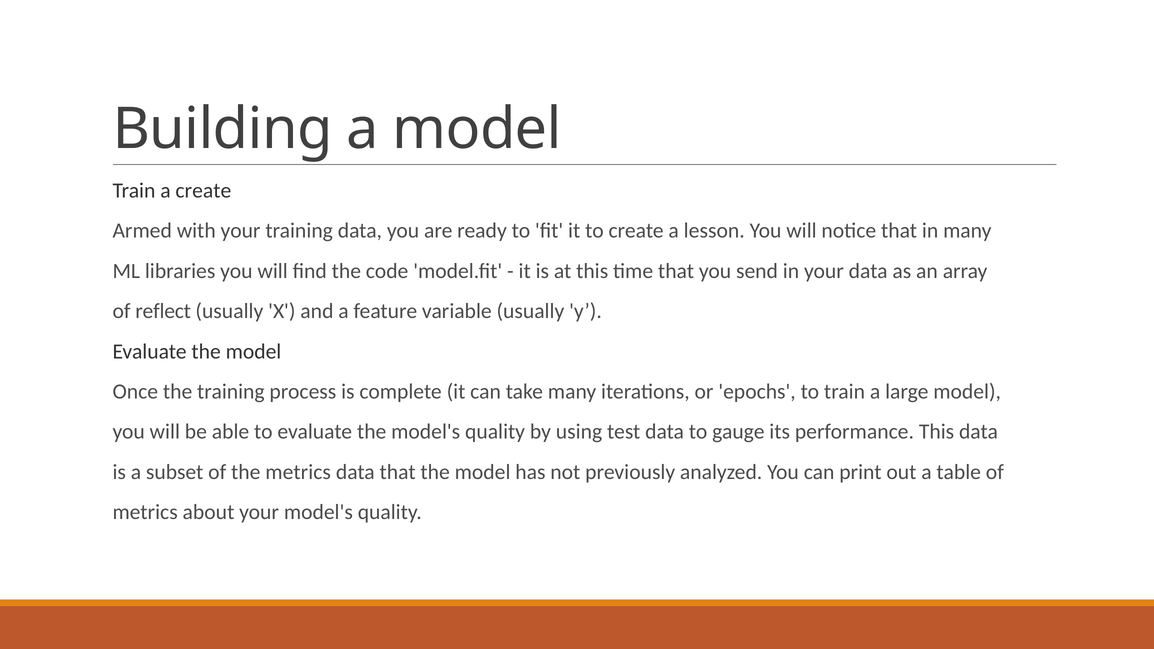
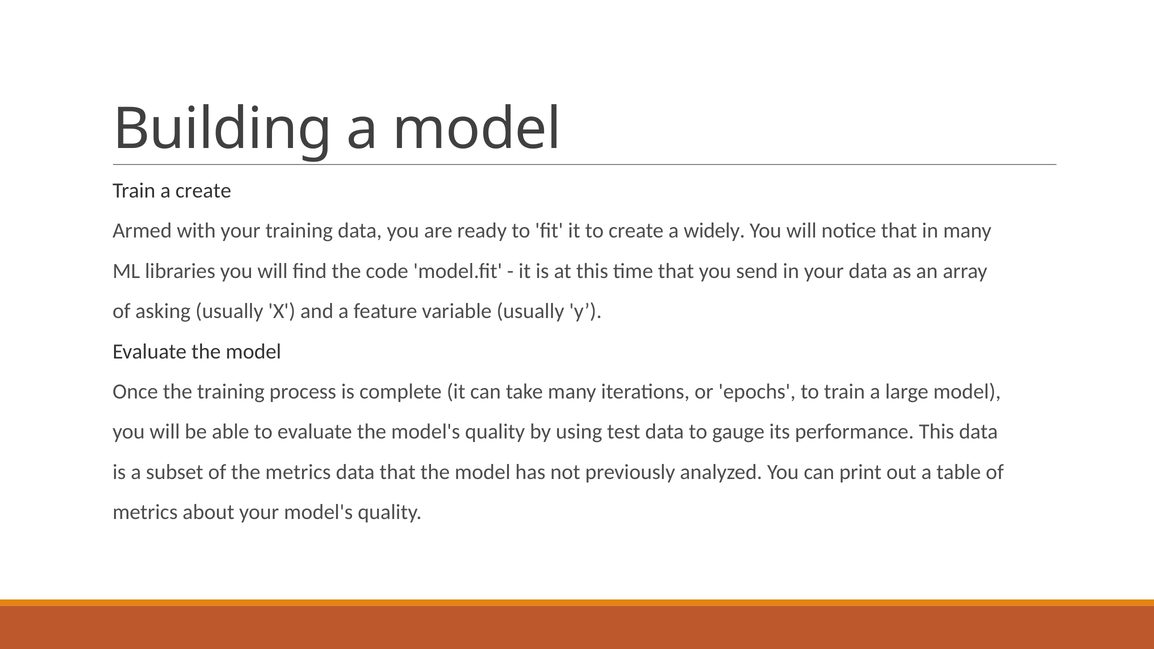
lesson: lesson -> widely
reflect: reflect -> asking
